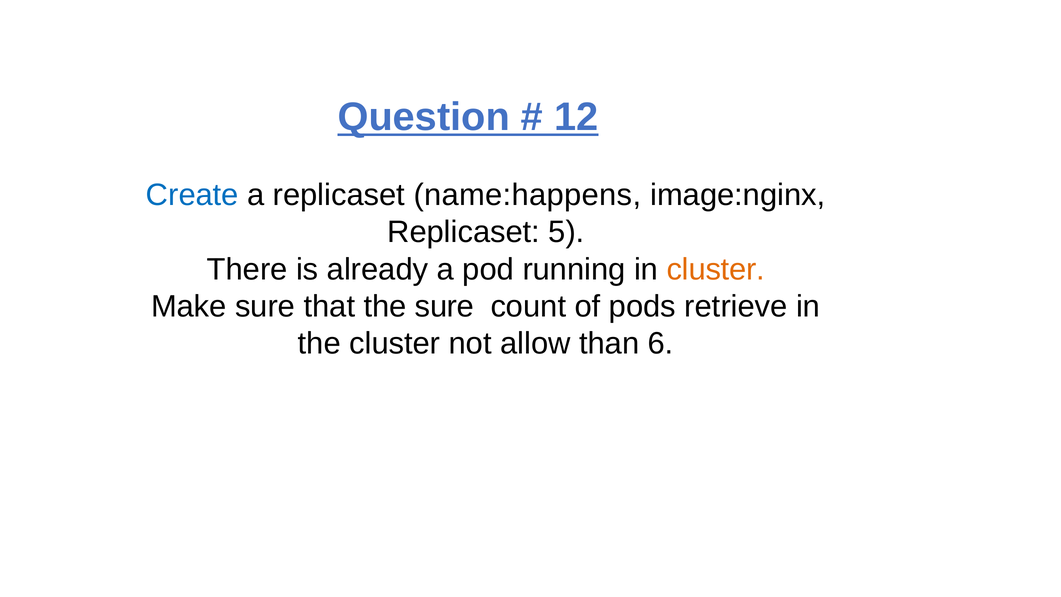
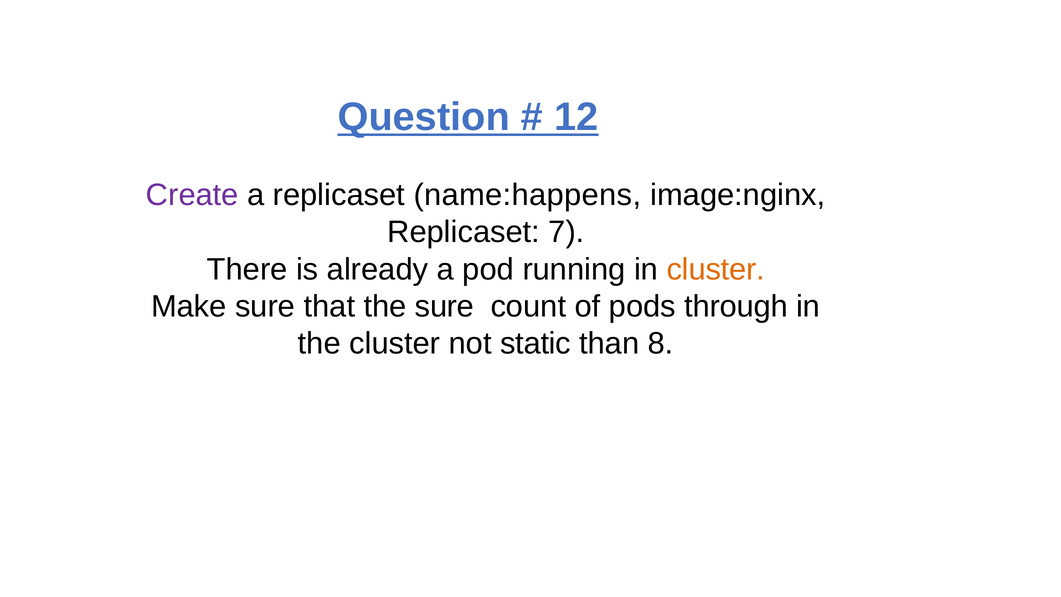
Create colour: blue -> purple
5: 5 -> 7
retrieve: retrieve -> through
allow: allow -> static
6: 6 -> 8
